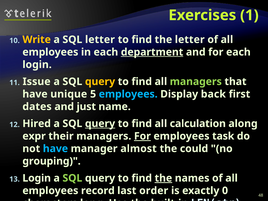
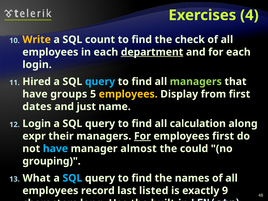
1: 1 -> 4
SQL letter: letter -> count
the letter: letter -> check
Issue: Issue -> Hired
query at (100, 82) colour: yellow -> light blue
unique: unique -> groups
employees at (128, 94) colour: light blue -> yellow
back: back -> from
Hired at (37, 124): Hired -> Login
query at (100, 124) underline: present -> none
employees task: task -> first
Login at (37, 178): Login -> What
SQL at (72, 178) colour: light green -> light blue
the at (163, 178) underline: present -> none
order: order -> listed
0: 0 -> 9
